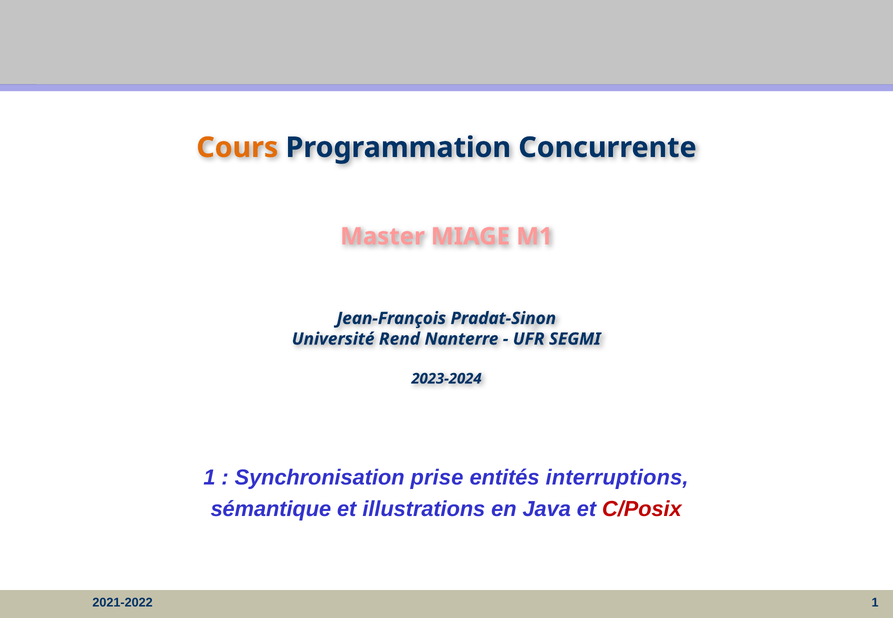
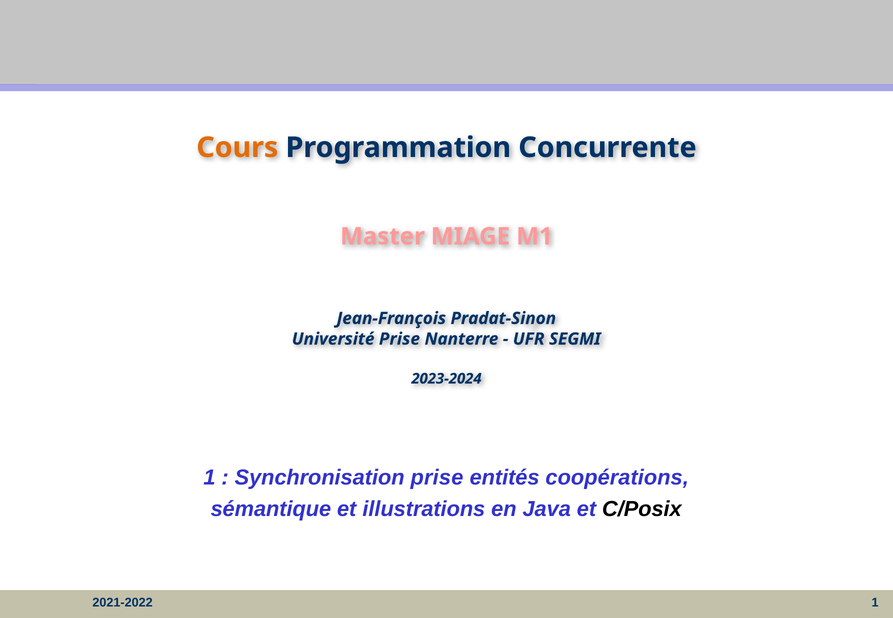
Université Rend: Rend -> Prise
interruptions: interruptions -> coopérations
C/Posix colour: red -> black
